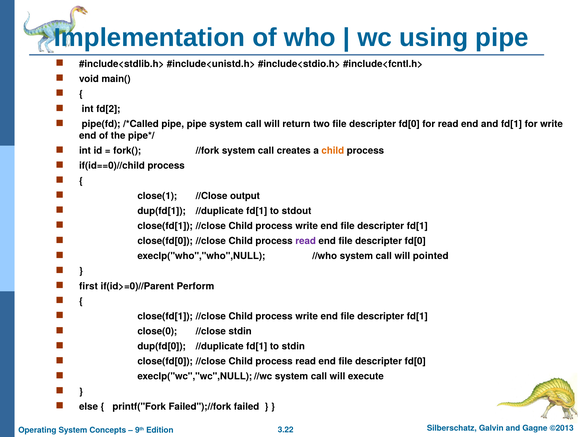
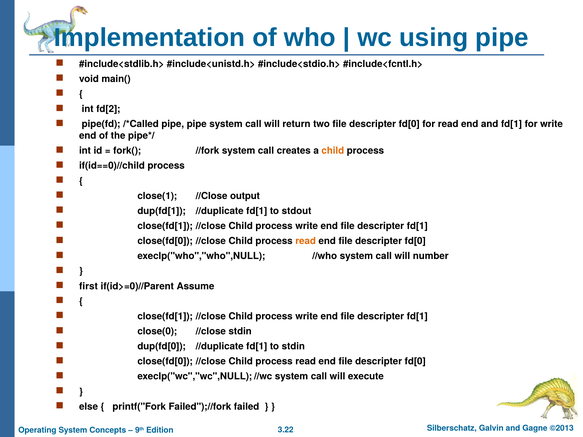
read at (306, 241) colour: purple -> orange
pointed: pointed -> number
Perform: Perform -> Assume
